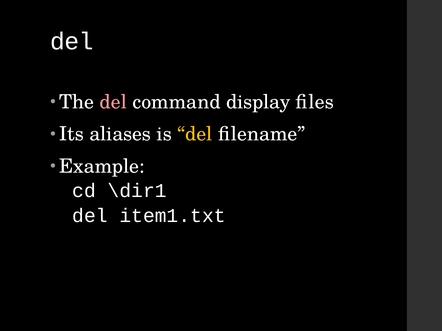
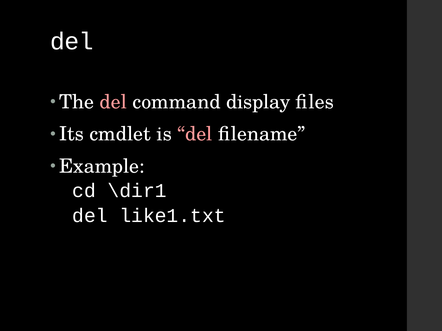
aliases: aliases -> cmdlet
del at (195, 134) colour: yellow -> pink
item1.txt: item1.txt -> like1.txt
